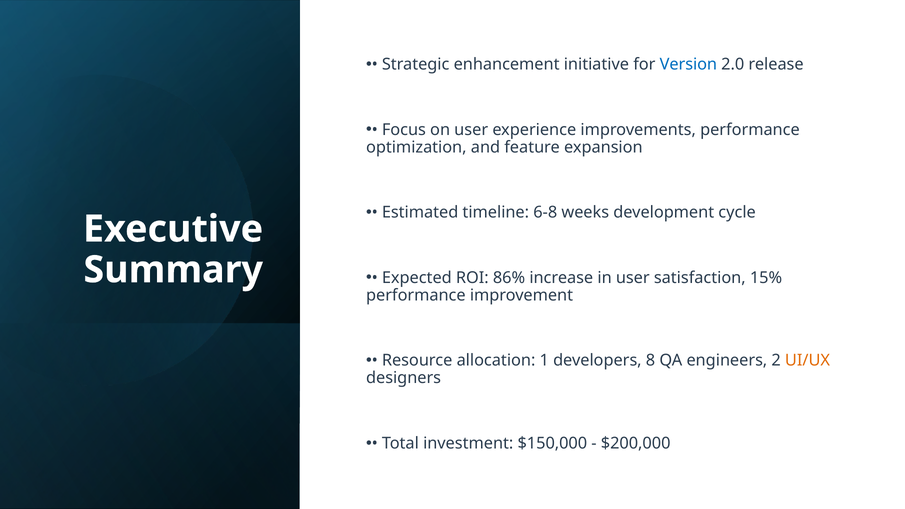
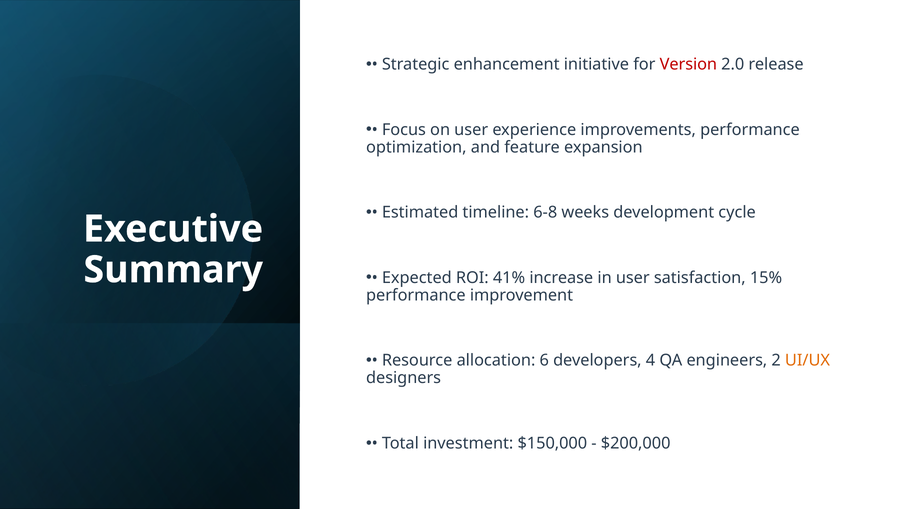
Version colour: blue -> red
86%: 86% -> 41%
1: 1 -> 6
8: 8 -> 4
